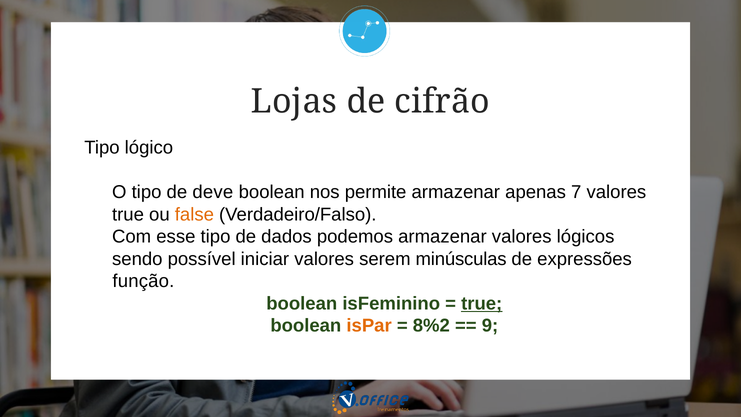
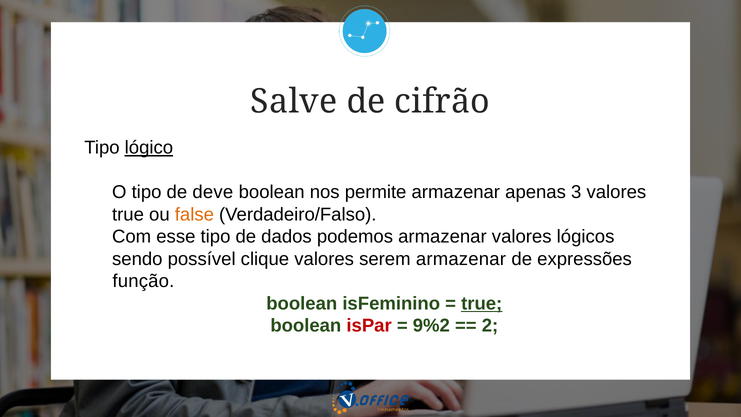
Lojas: Lojas -> Salve
lógico underline: none -> present
7: 7 -> 3
iniciar: iniciar -> clique
serem minúsculas: minúsculas -> armazenar
isPar colour: orange -> red
8%2: 8%2 -> 9%2
9: 9 -> 2
